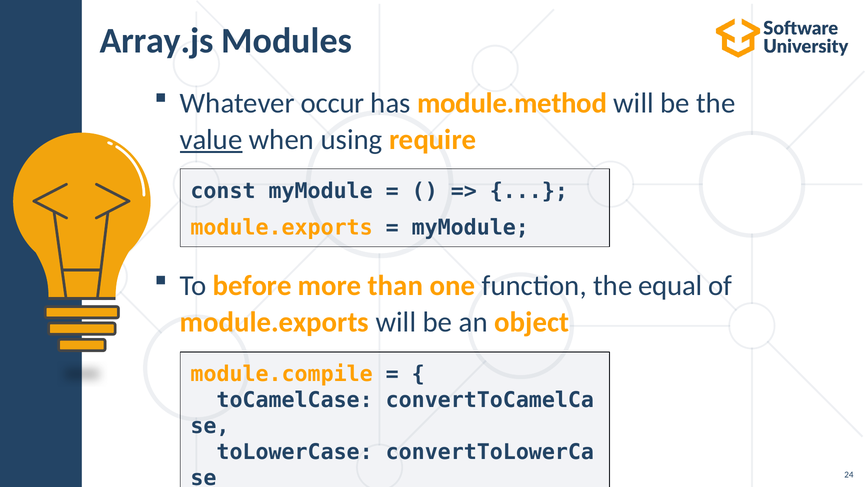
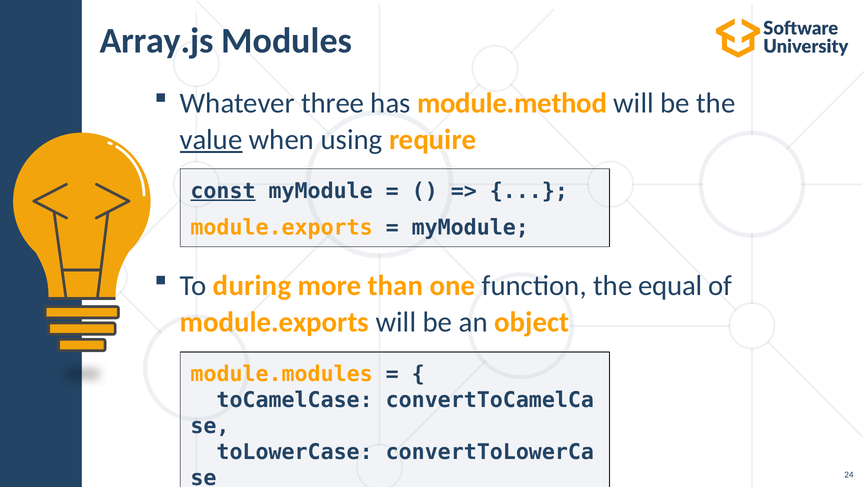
occur: occur -> three
const underline: none -> present
before: before -> during
module.compile: module.compile -> module.modules
